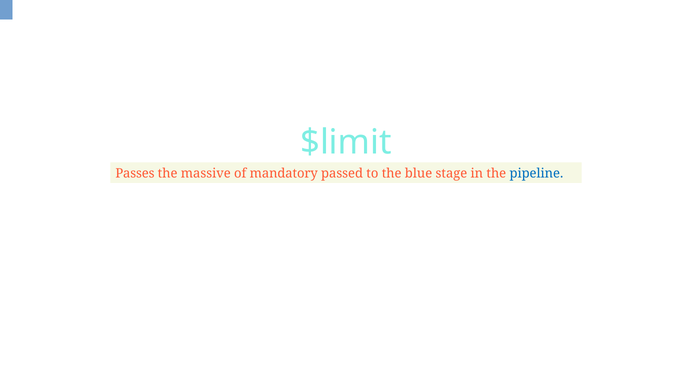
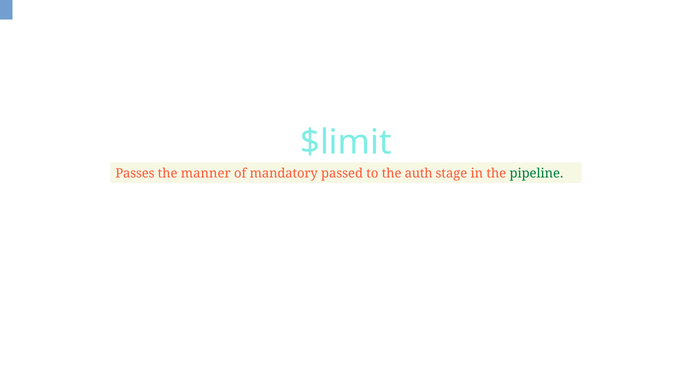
massive: massive -> manner
blue: blue -> auth
pipeline colour: blue -> green
